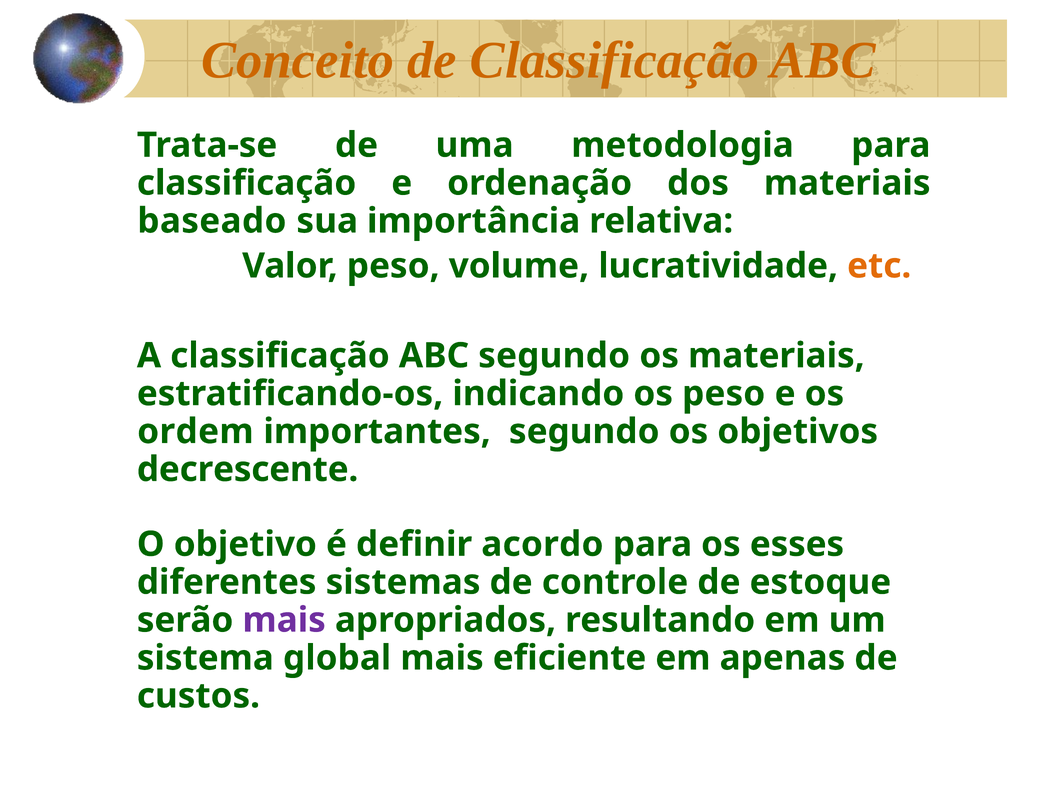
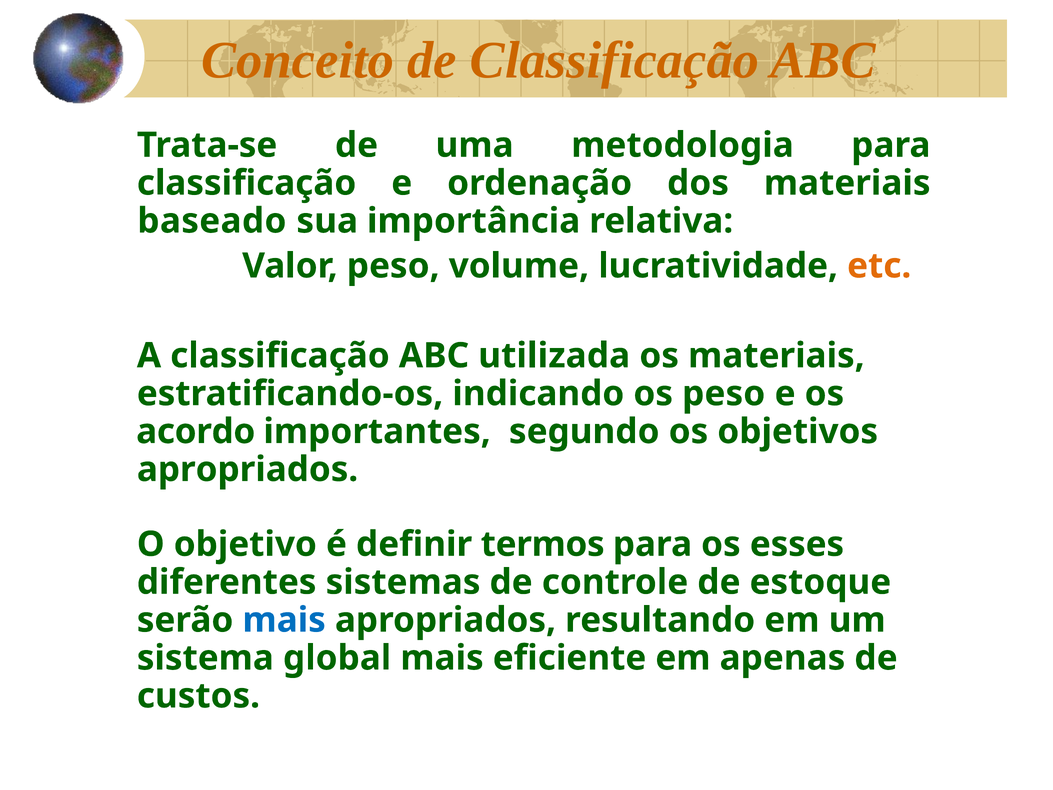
ABC segundo: segundo -> utilizada
ordem: ordem -> acordo
decrescente at (248, 469): decrescente -> apropriados
acordo: acordo -> termos
mais at (284, 620) colour: purple -> blue
